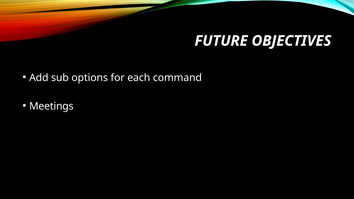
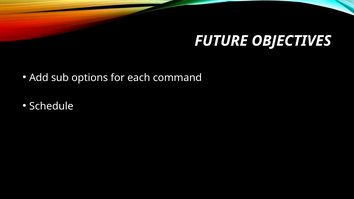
Meetings: Meetings -> Schedule
